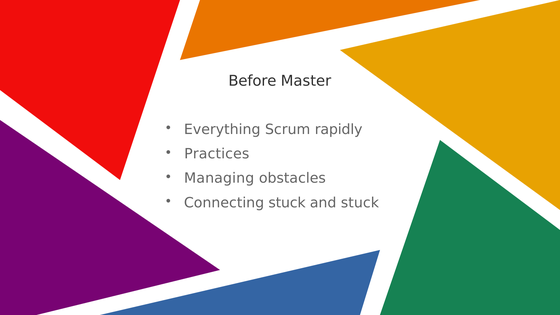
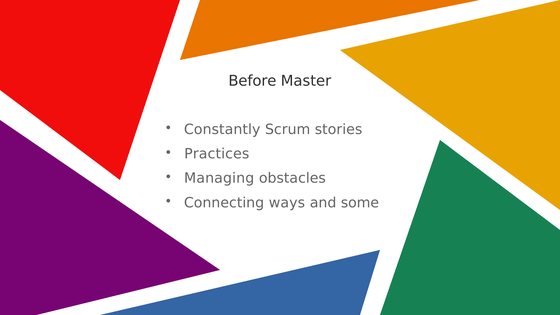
Everything: Everything -> Constantly
rapidly: rapidly -> stories
Connecting stuck: stuck -> ways
and stuck: stuck -> some
